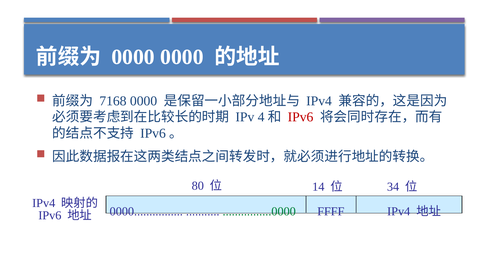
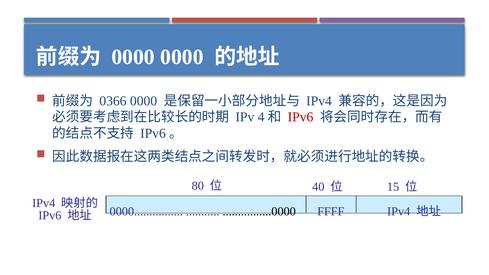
7168: 7168 -> 0366
14: 14 -> 40
34: 34 -> 15
................0000 colour: green -> black
